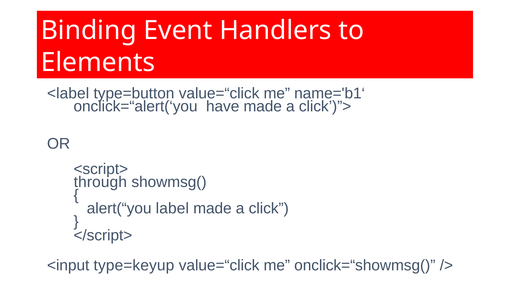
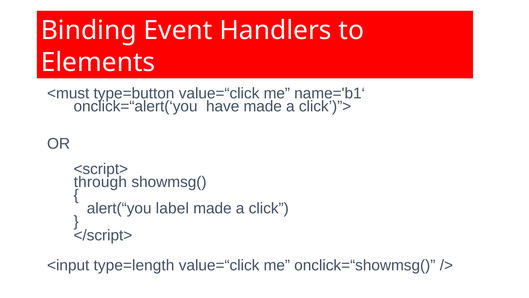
<label: <label -> <must
type=keyup: type=keyup -> type=length
